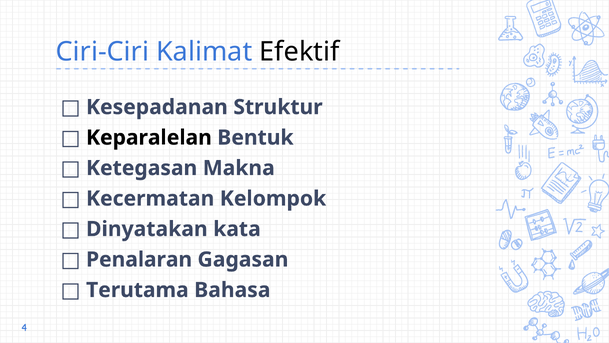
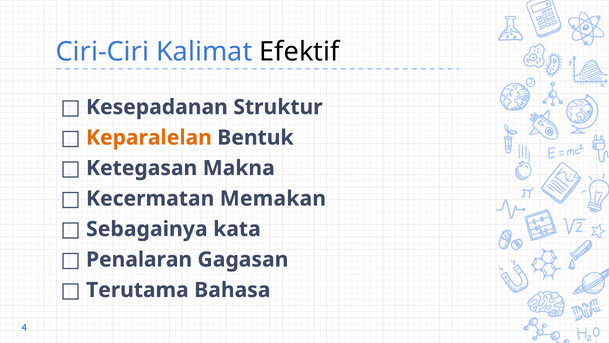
Keparalelan colour: black -> orange
Kelompok: Kelompok -> Memakan
Dinyatakan: Dinyatakan -> Sebagainya
